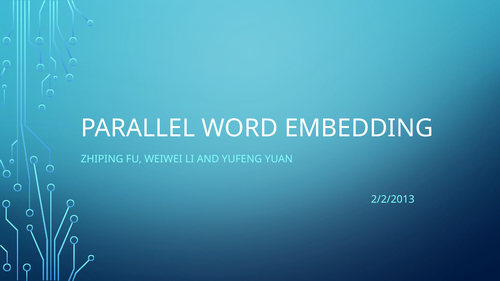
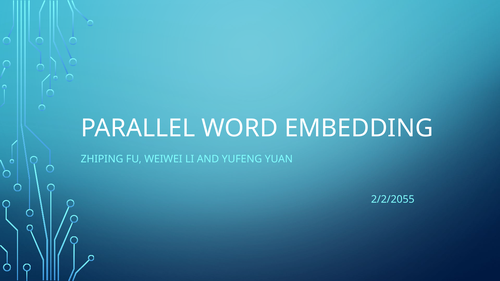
2/2/2013: 2/2/2013 -> 2/2/2055
